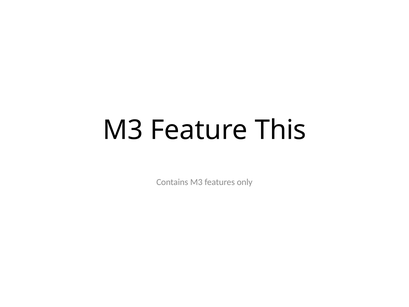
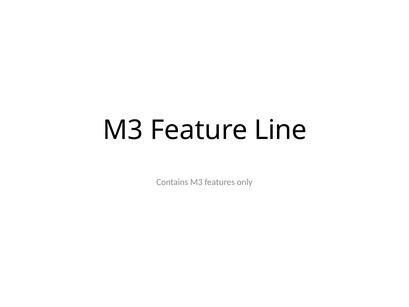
This: This -> Line
